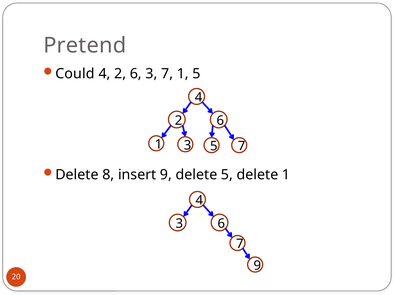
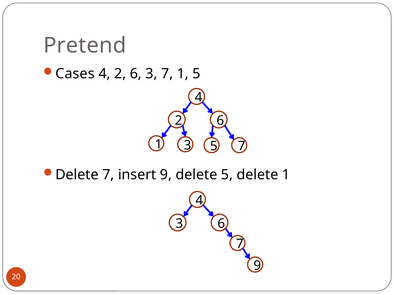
Could: Could -> Cases
Delete 8: 8 -> 7
